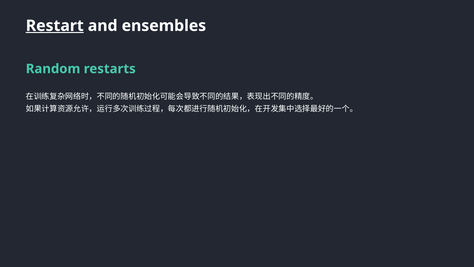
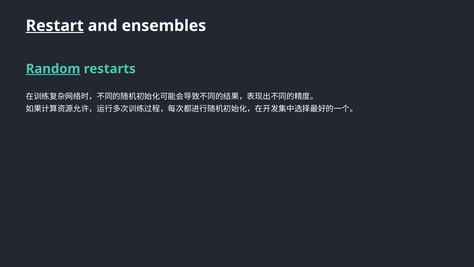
Random underline: none -> present
